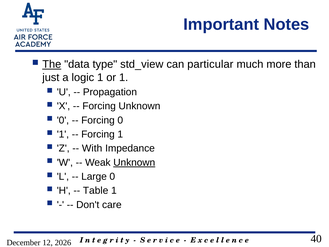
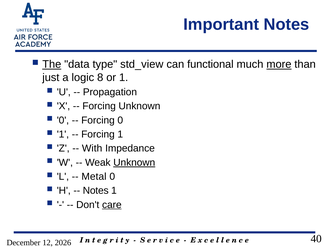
particular: particular -> functional
more underline: none -> present
logic 1: 1 -> 8
Large: Large -> Metal
Table at (96, 190): Table -> Notes
care underline: none -> present
